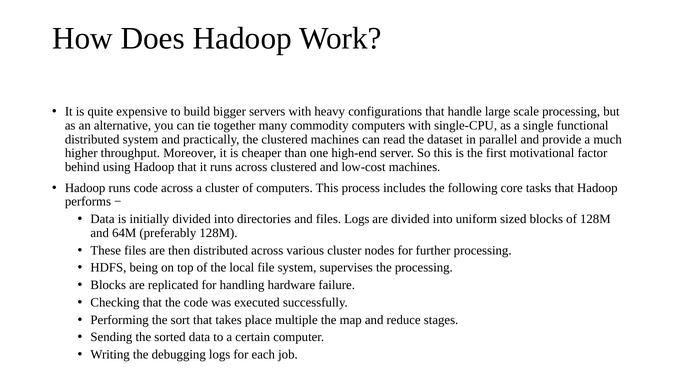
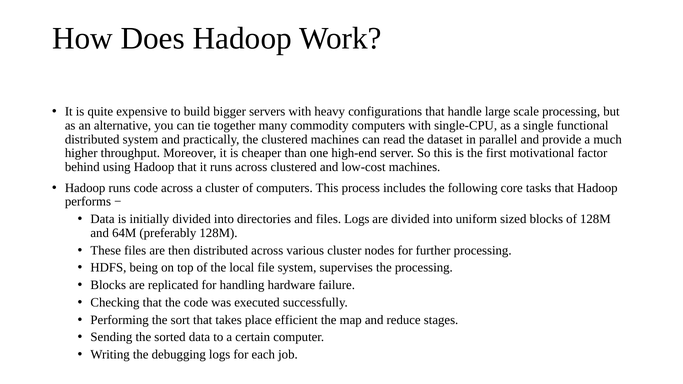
multiple: multiple -> efficient
